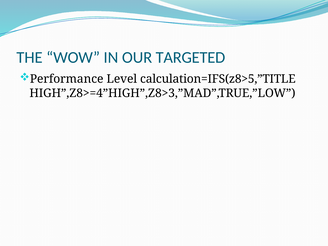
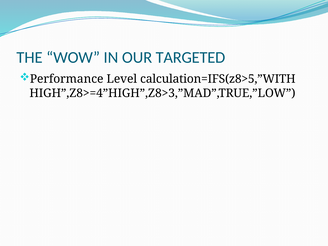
calculation=IFS(z8>5,”TITLE: calculation=IFS(z8>5,”TITLE -> calculation=IFS(z8>5,”WITH
